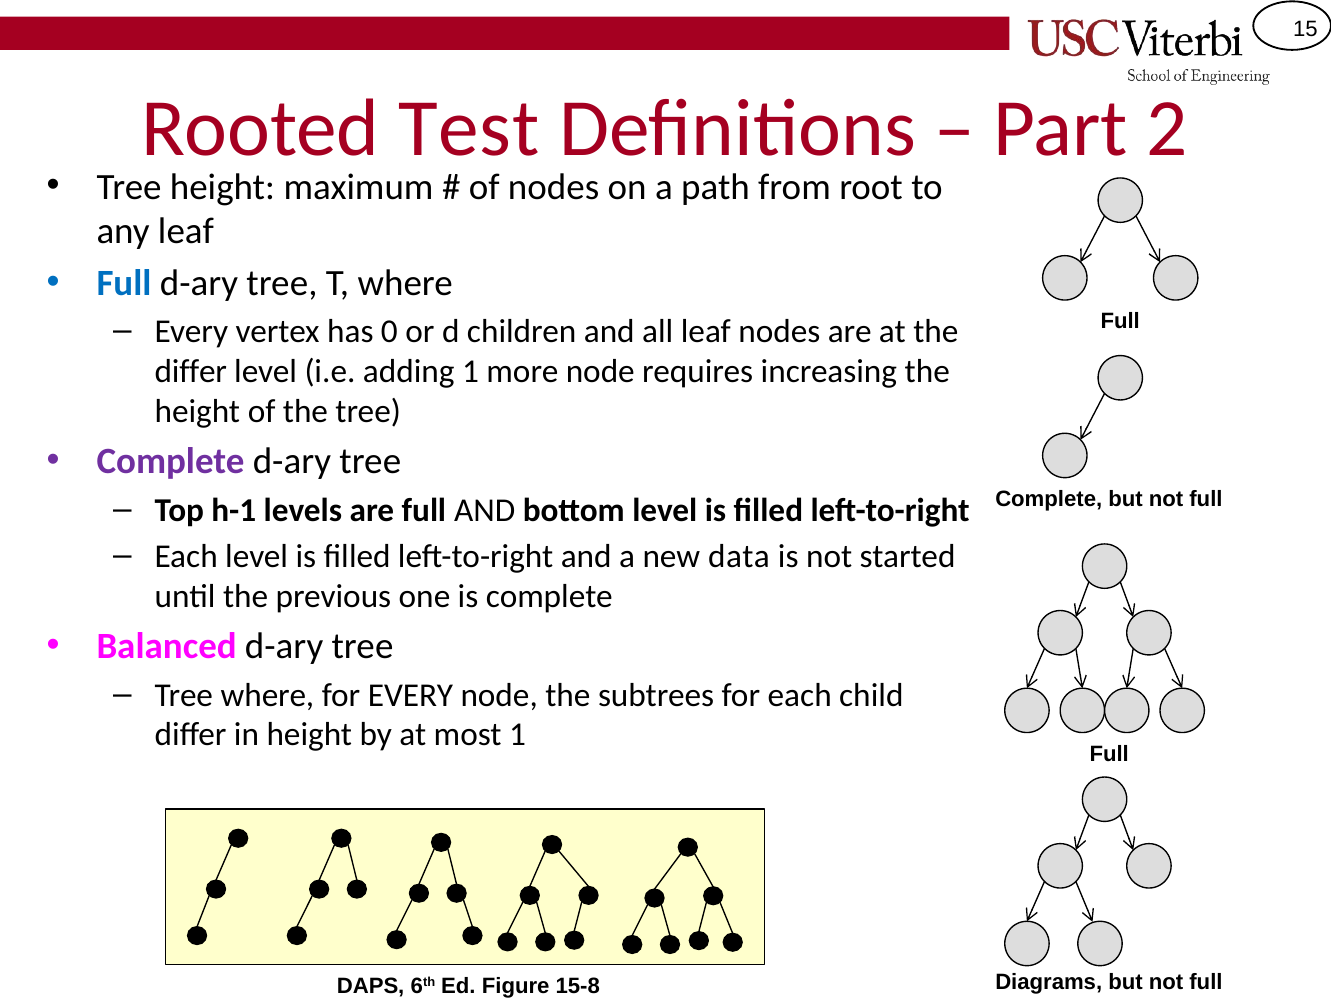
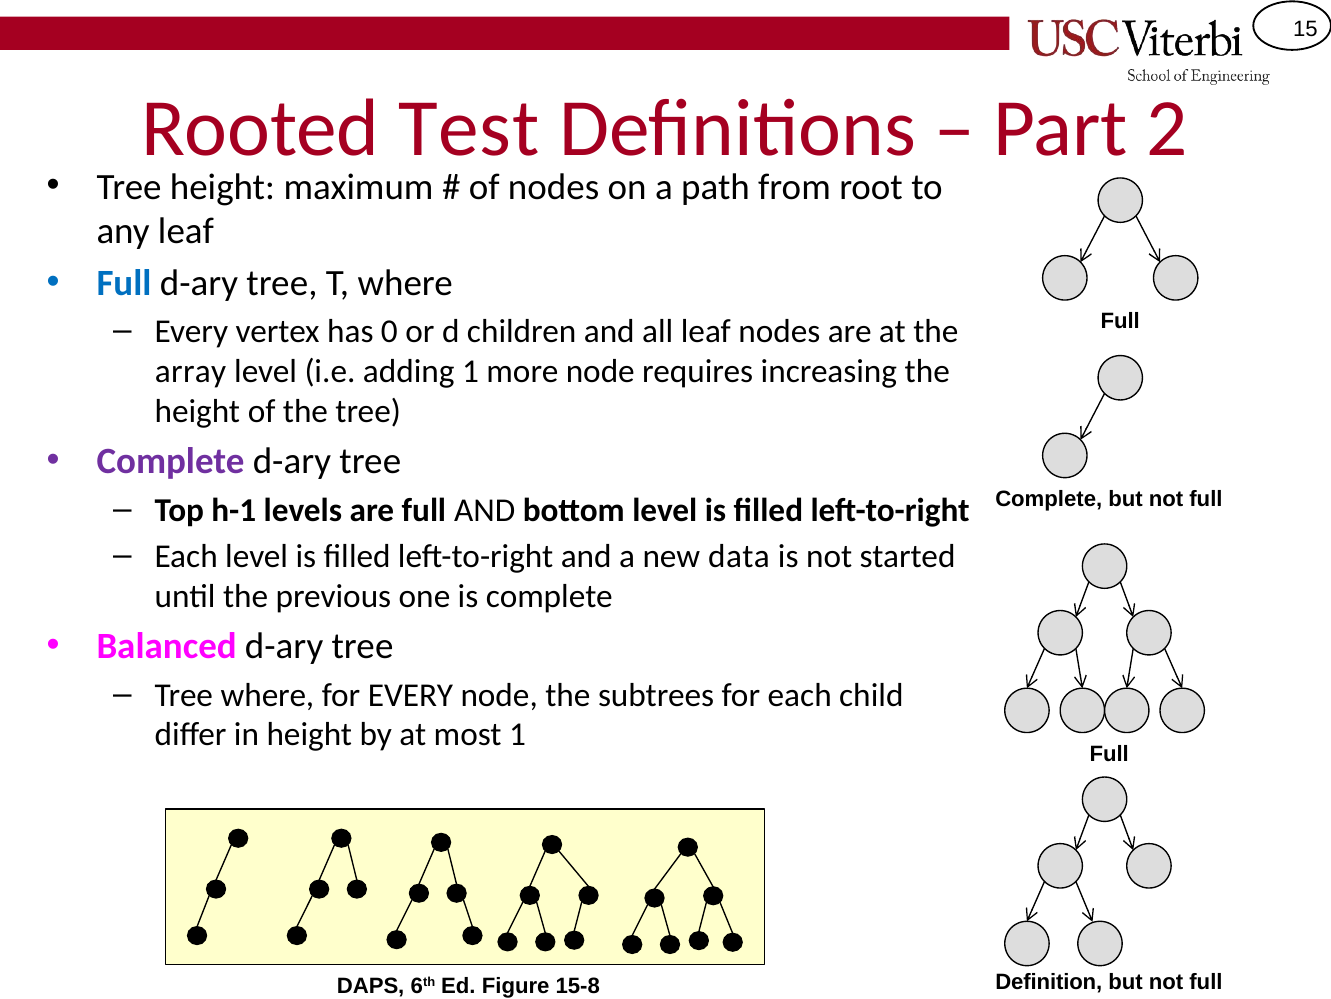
differ at (191, 371): differ -> array
Diagrams: Diagrams -> Definition
